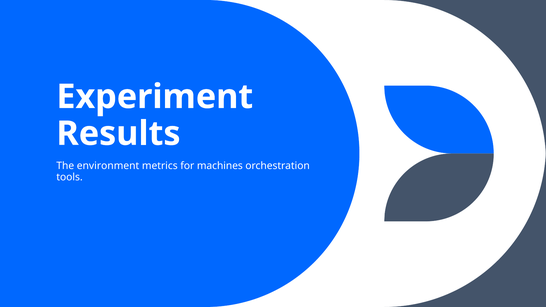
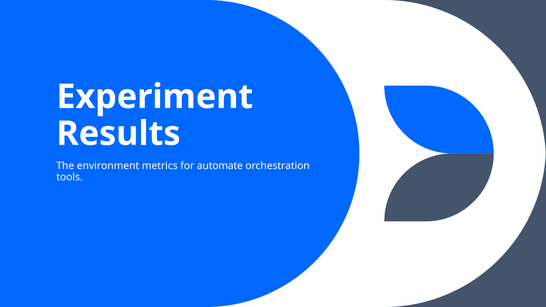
machines: machines -> automate
